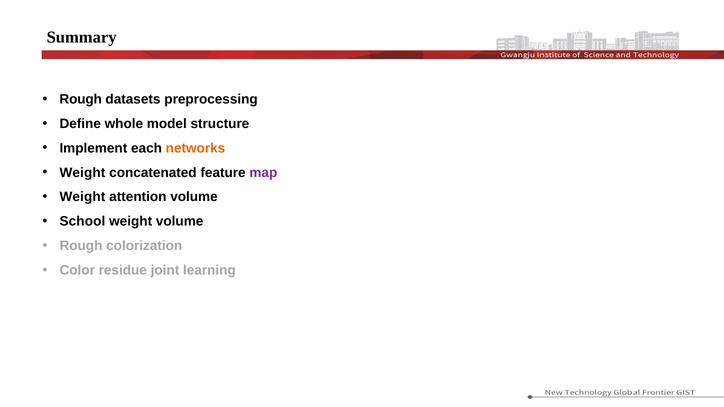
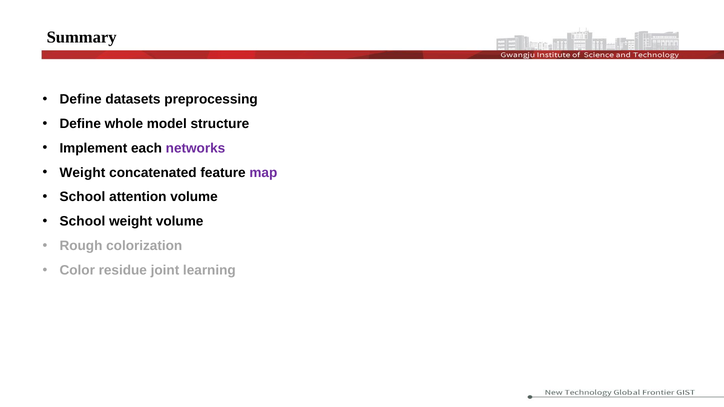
Rough at (81, 99): Rough -> Define
networks colour: orange -> purple
Weight at (82, 197): Weight -> School
